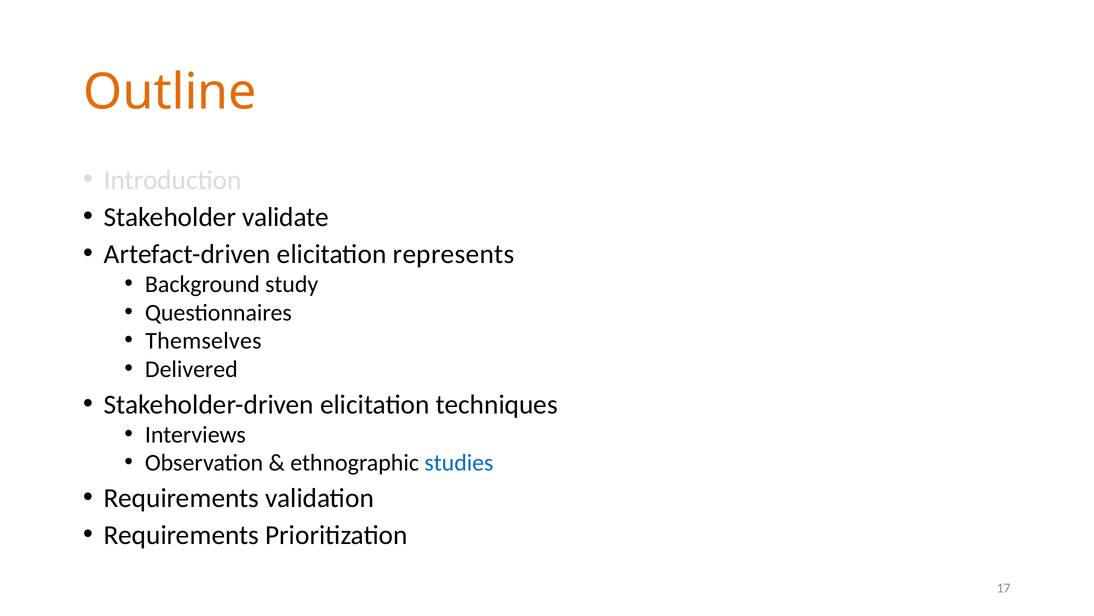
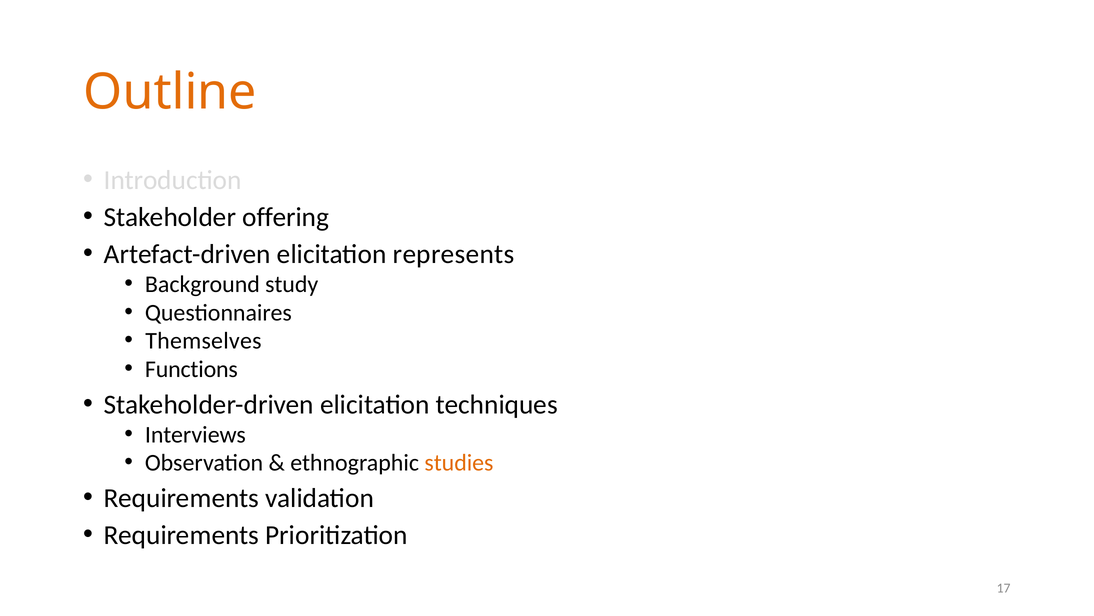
validate: validate -> offering
Delivered: Delivered -> Functions
studies colour: blue -> orange
